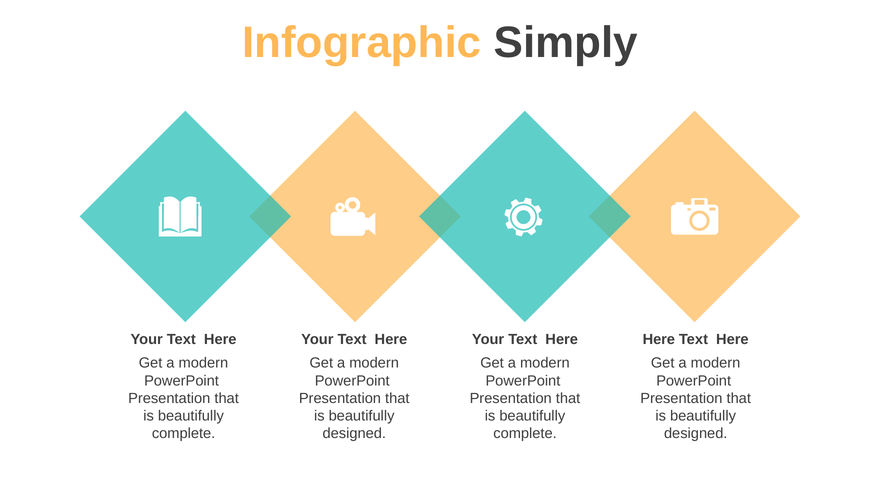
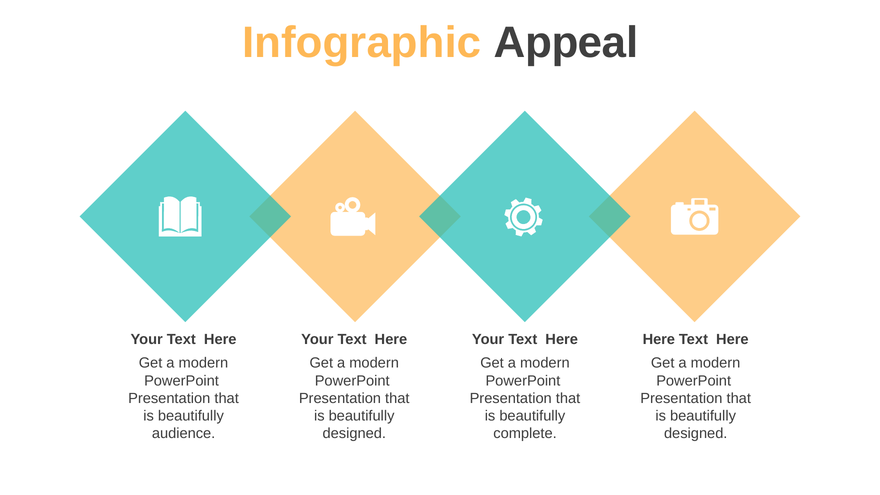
Simply: Simply -> Appeal
complete at (184, 434): complete -> audience
